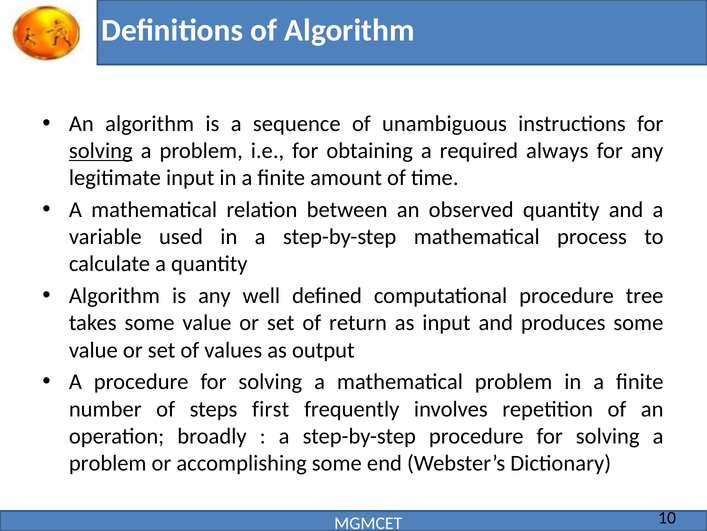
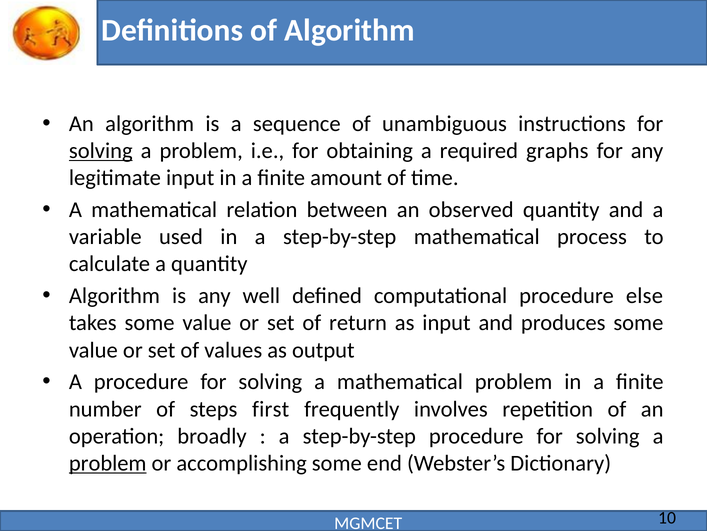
always: always -> graphs
tree: tree -> else
problem at (108, 463) underline: none -> present
